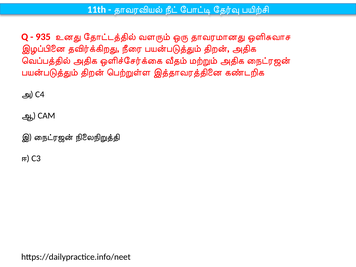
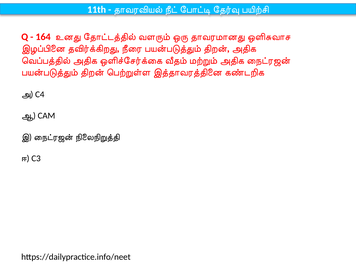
935: 935 -> 164
